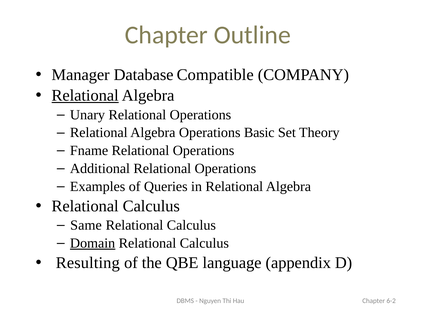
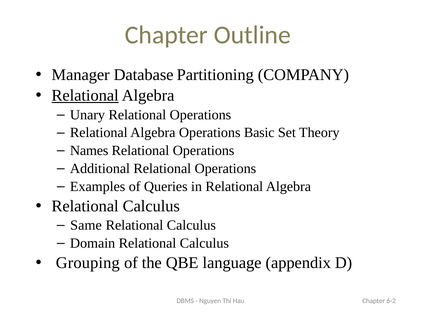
Compatible: Compatible -> Partitioning
Fname: Fname -> Names
Domain underline: present -> none
Resulting: Resulting -> Grouping
